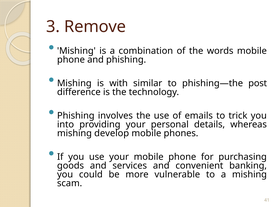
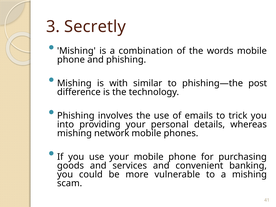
Remove: Remove -> Secretly
develop: develop -> network
